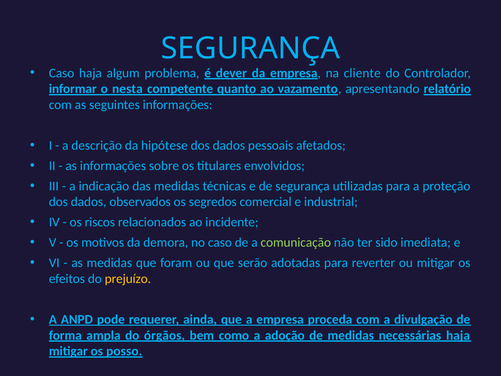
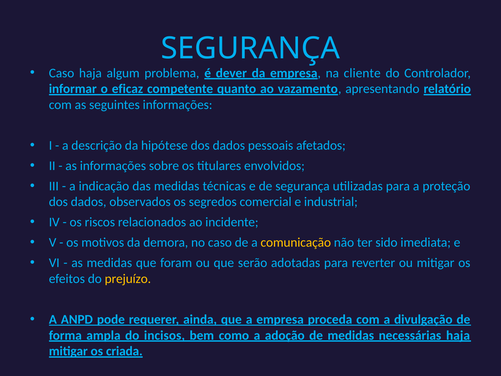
nesta: nesta -> eficaz
comunicação colour: light green -> yellow
órgãos: órgãos -> incisos
posso: posso -> criada
